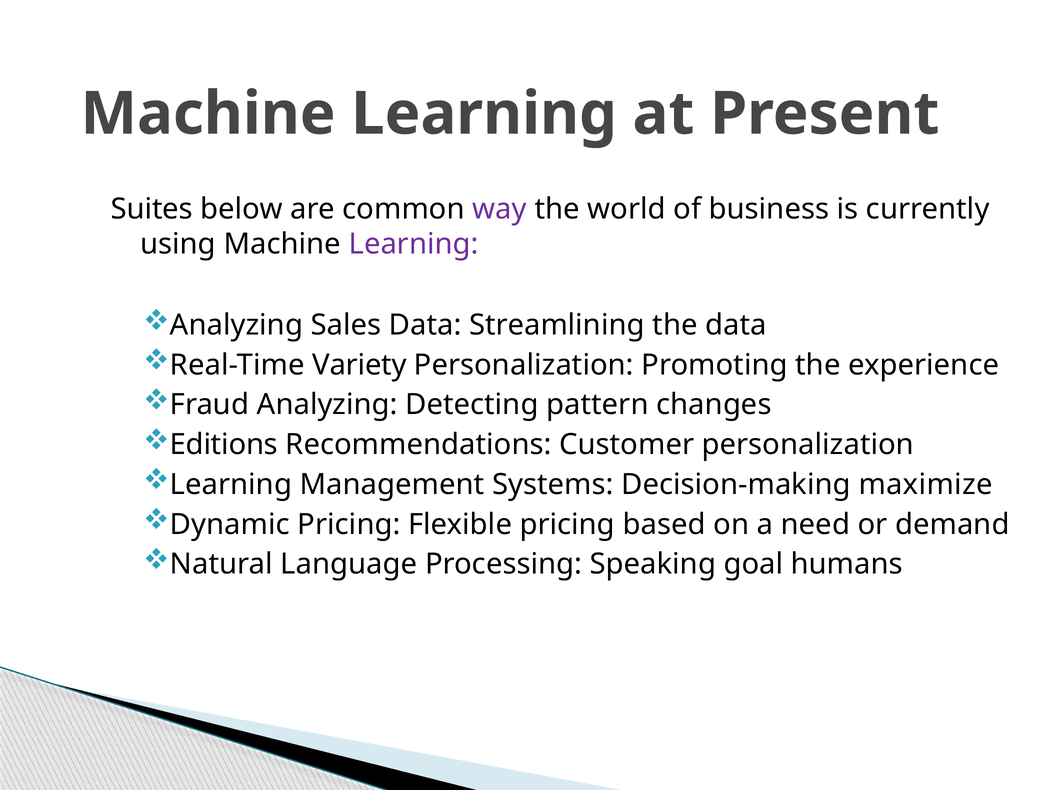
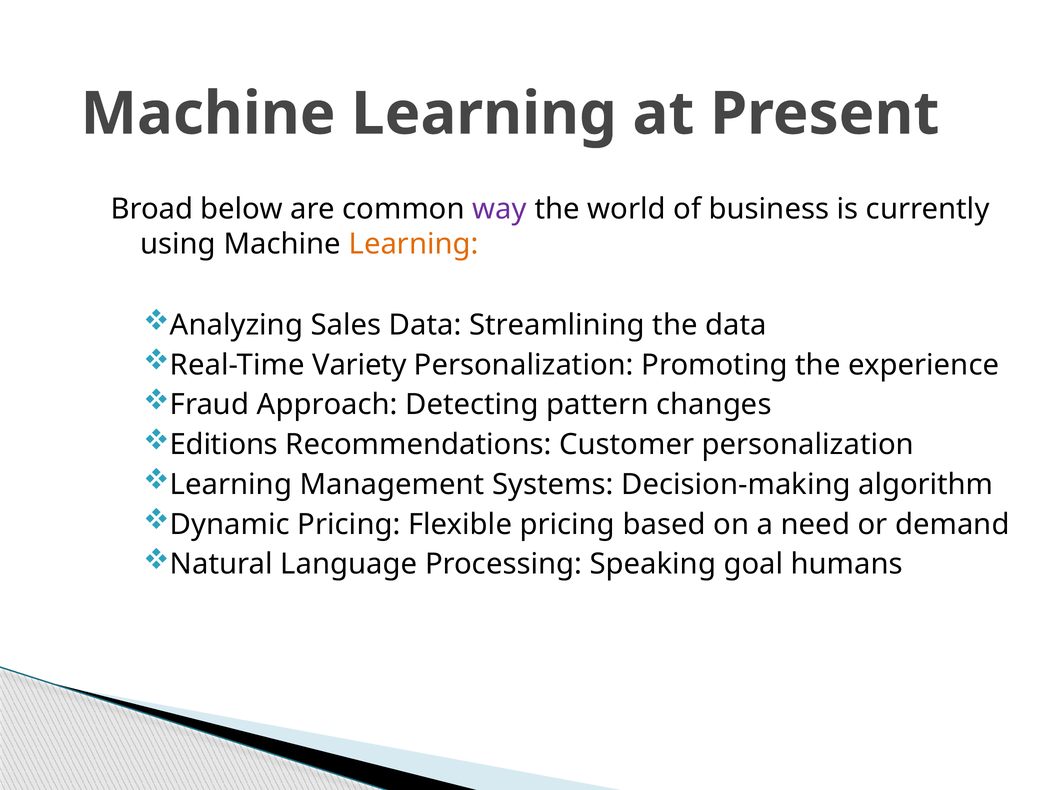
Suites: Suites -> Broad
Learning at (414, 244) colour: purple -> orange
Fraud Analyzing: Analyzing -> Approach
maximize: maximize -> algorithm
